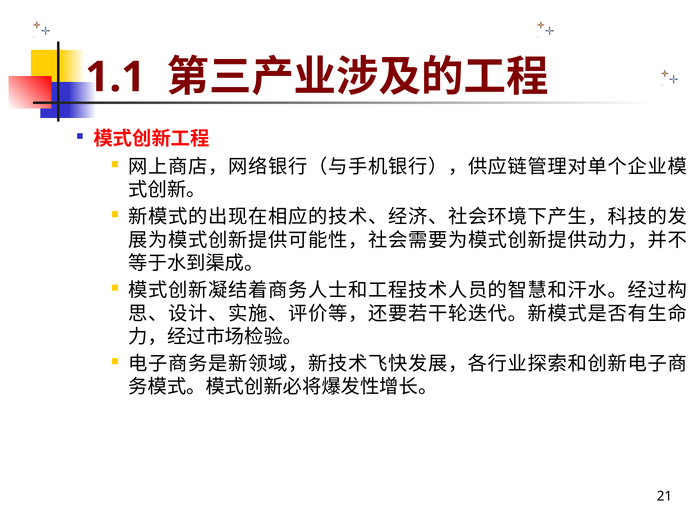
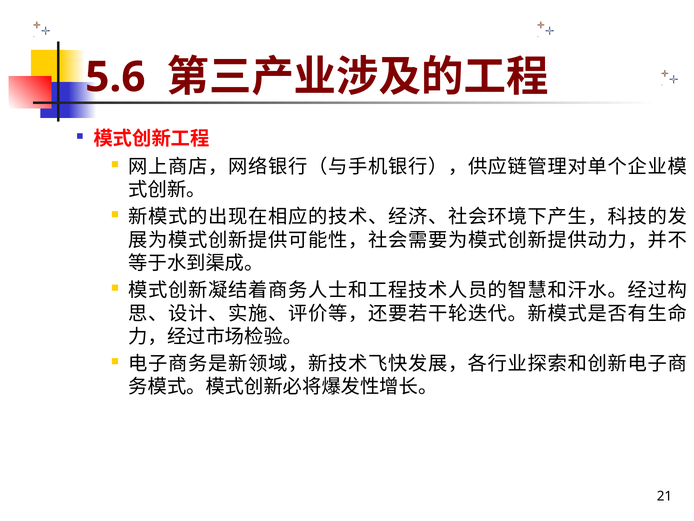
1.1: 1.1 -> 5.6
